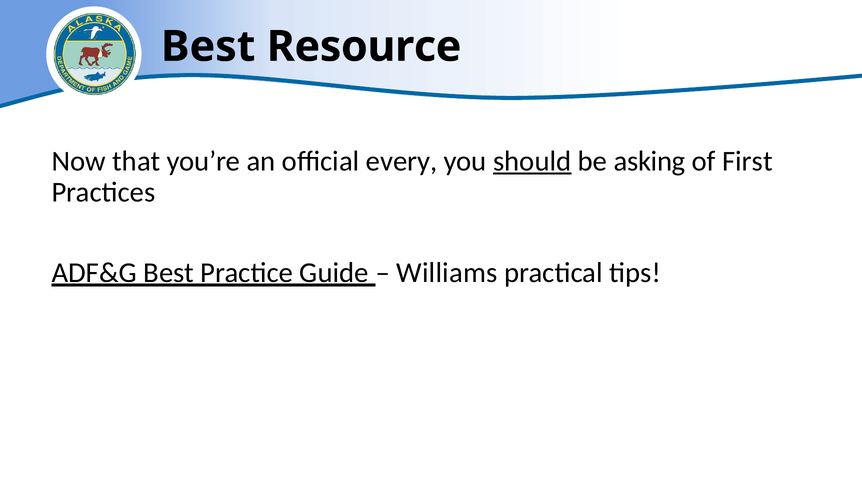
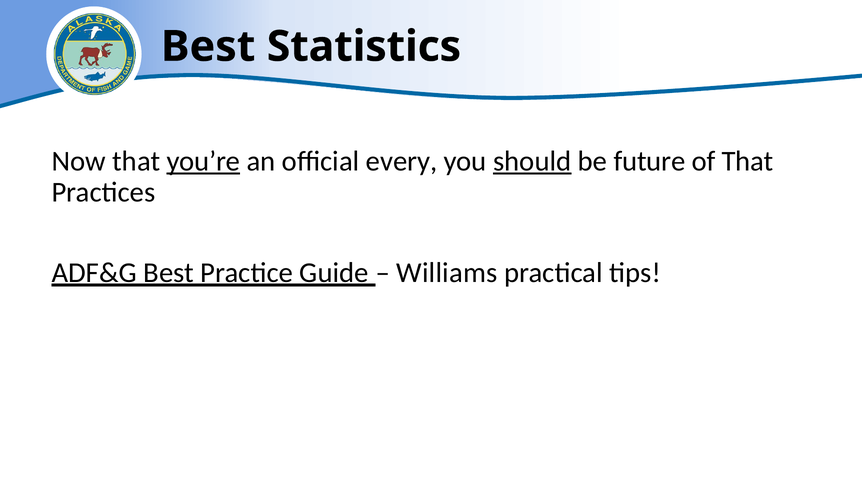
Resource: Resource -> Statistics
you’re underline: none -> present
asking: asking -> future
of First: First -> That
